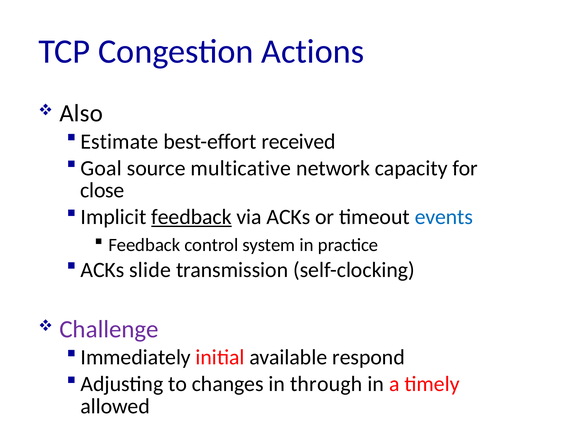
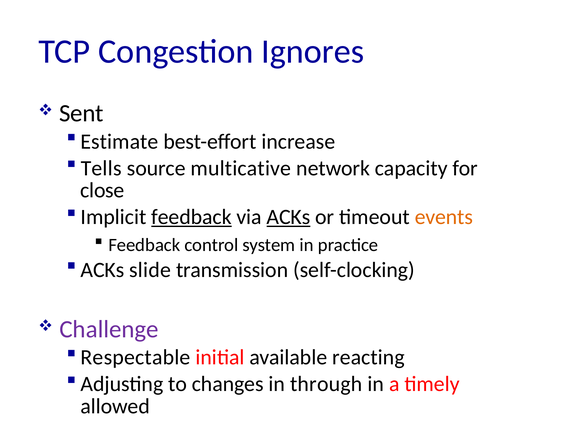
Actions: Actions -> Ignores
Also: Also -> Sent
received: received -> increase
Goal: Goal -> Tells
ACKs at (288, 217) underline: none -> present
events colour: blue -> orange
Immediately: Immediately -> Respectable
respond: respond -> reacting
